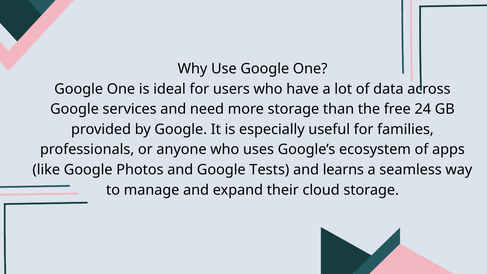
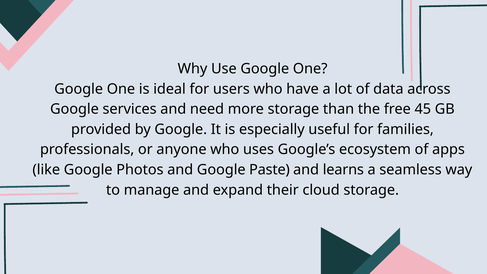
24: 24 -> 45
Tests: Tests -> Paste
